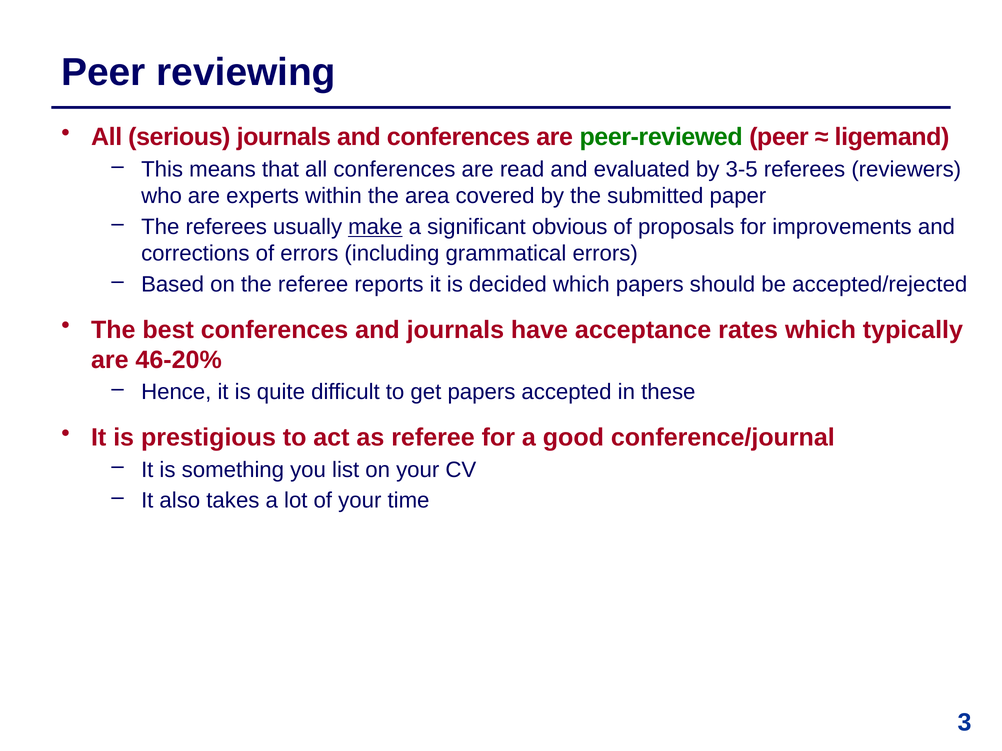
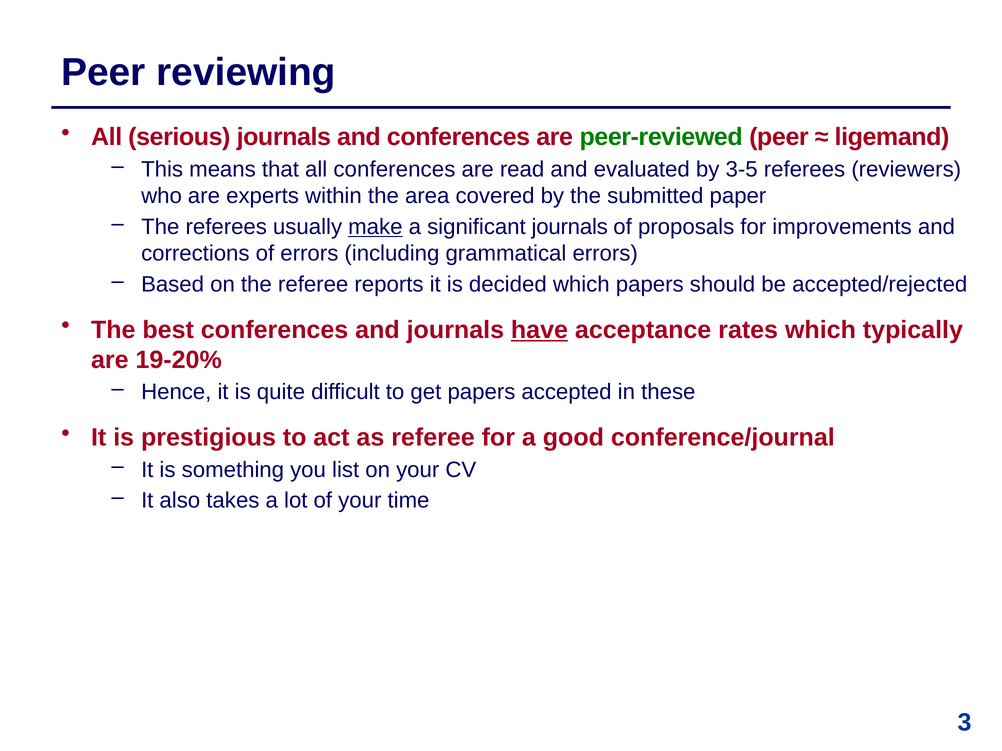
significant obvious: obvious -> journals
have underline: none -> present
46-20%: 46-20% -> 19-20%
